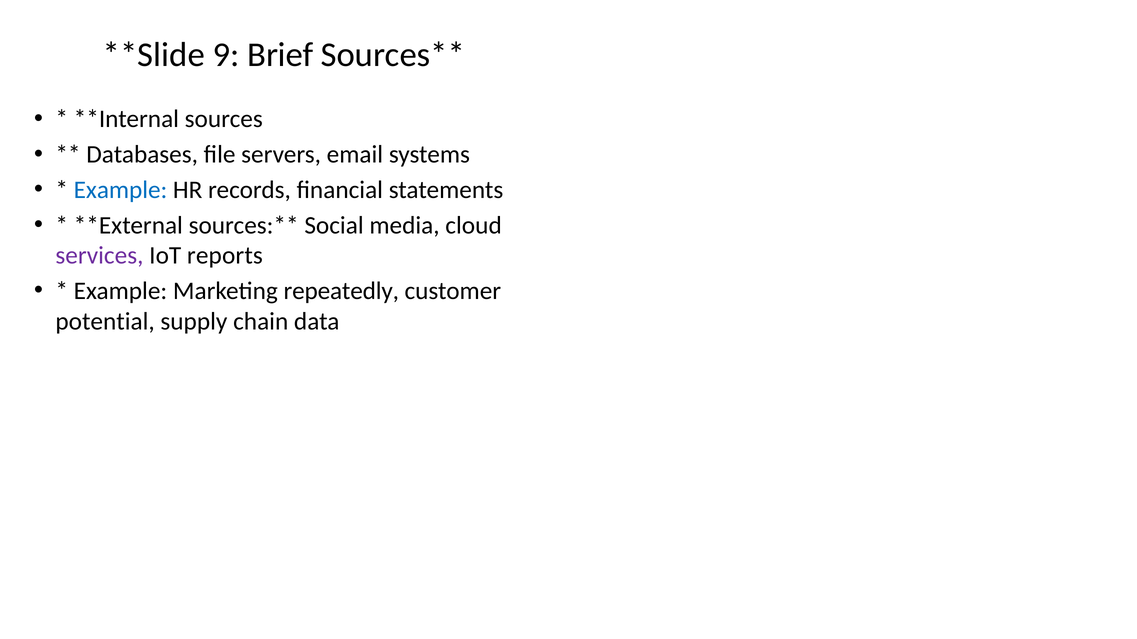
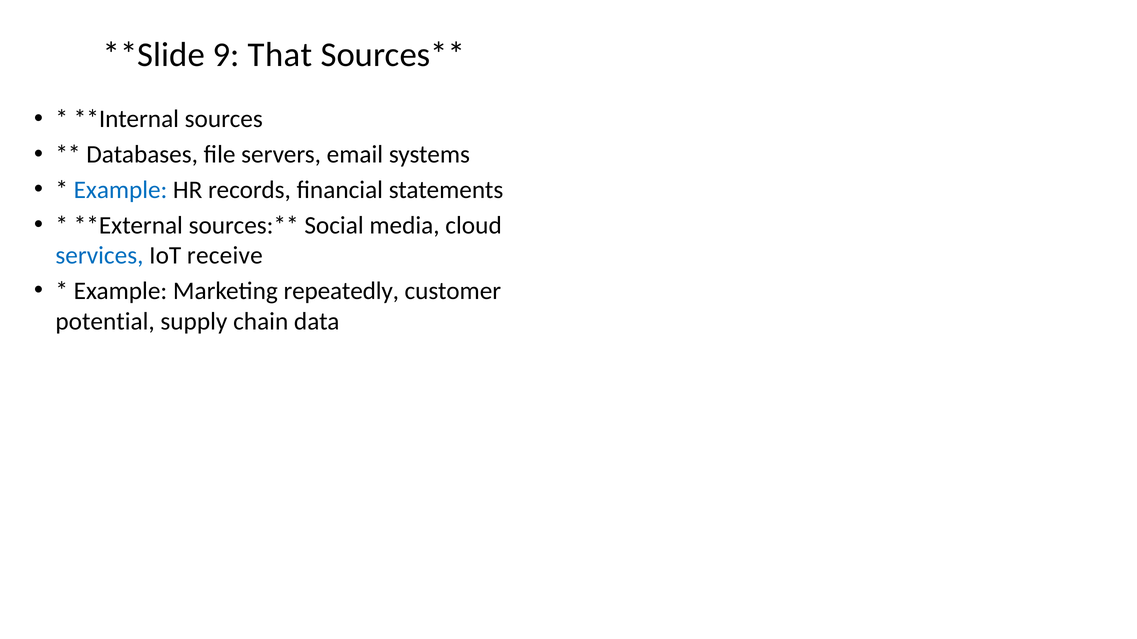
Brief: Brief -> That
services colour: purple -> blue
reports: reports -> receive
